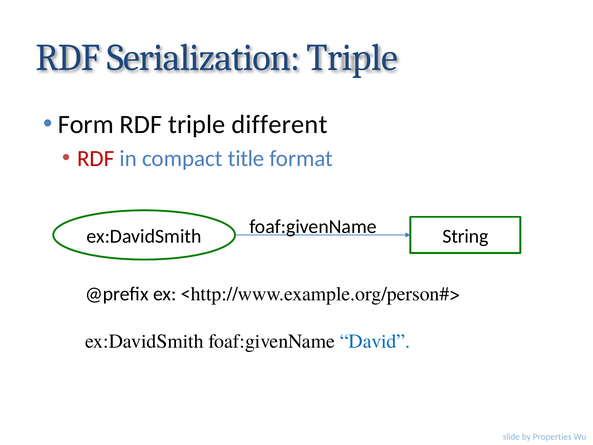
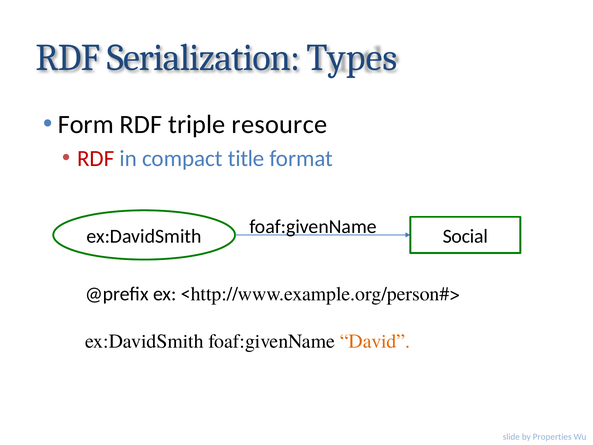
Serialization Triple: Triple -> Types
different: different -> resource
String: String -> Social
David colour: blue -> orange
